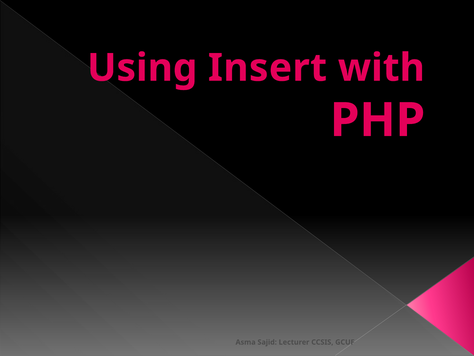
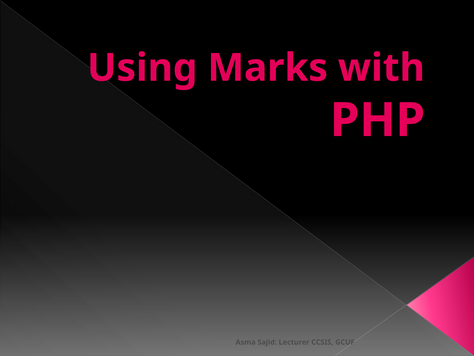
Insert: Insert -> Marks
